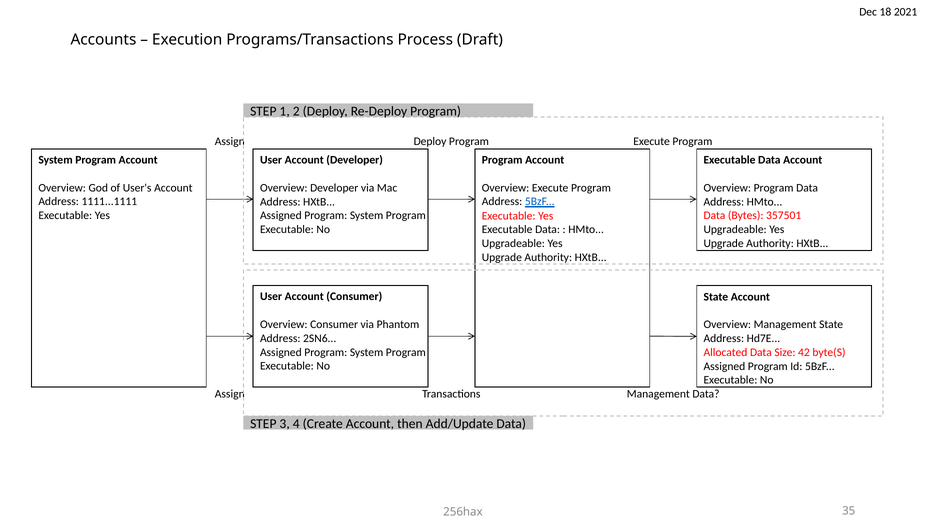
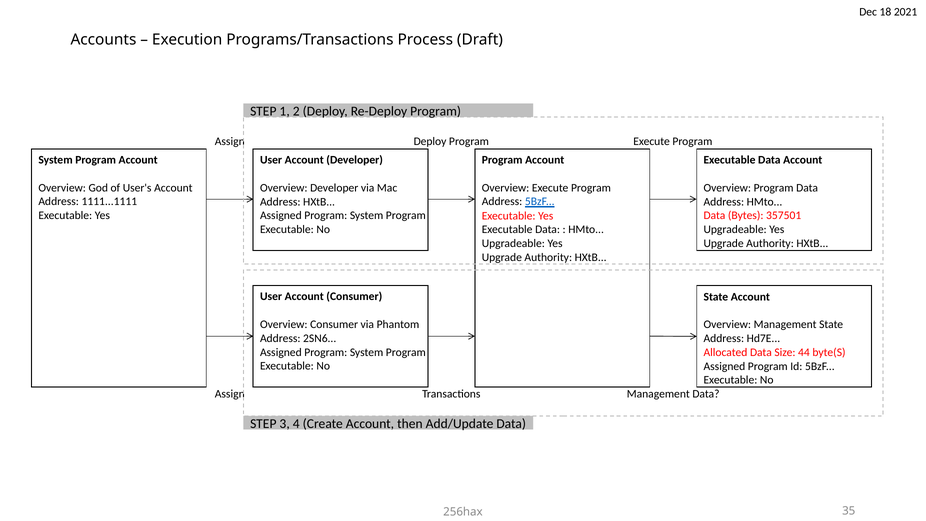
42: 42 -> 44
